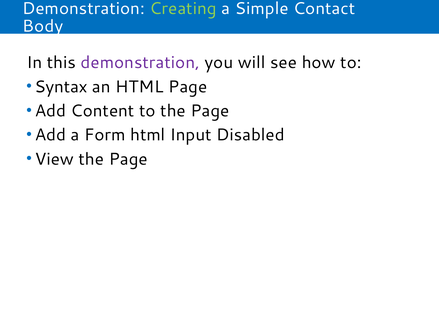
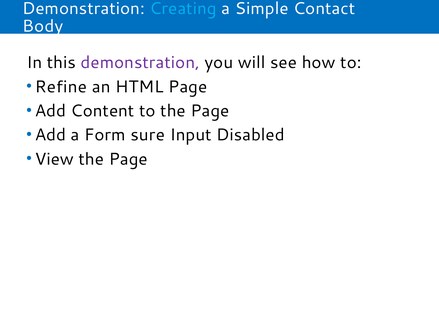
Creating colour: light green -> light blue
Syntax: Syntax -> Refine
Form html: html -> sure
